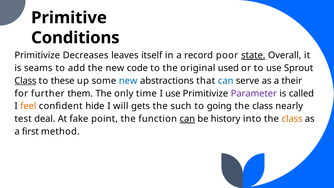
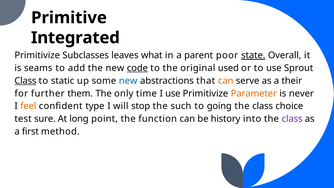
Conditions: Conditions -> Integrated
Decreases: Decreases -> Subclasses
itself: itself -> what
record: record -> parent
code underline: none -> present
these: these -> static
can at (226, 81) colour: blue -> orange
Parameter colour: purple -> orange
called: called -> never
hide: hide -> type
gets: gets -> stop
nearly: nearly -> choice
deal: deal -> sure
fake: fake -> long
can at (187, 119) underline: present -> none
class at (292, 119) colour: orange -> purple
